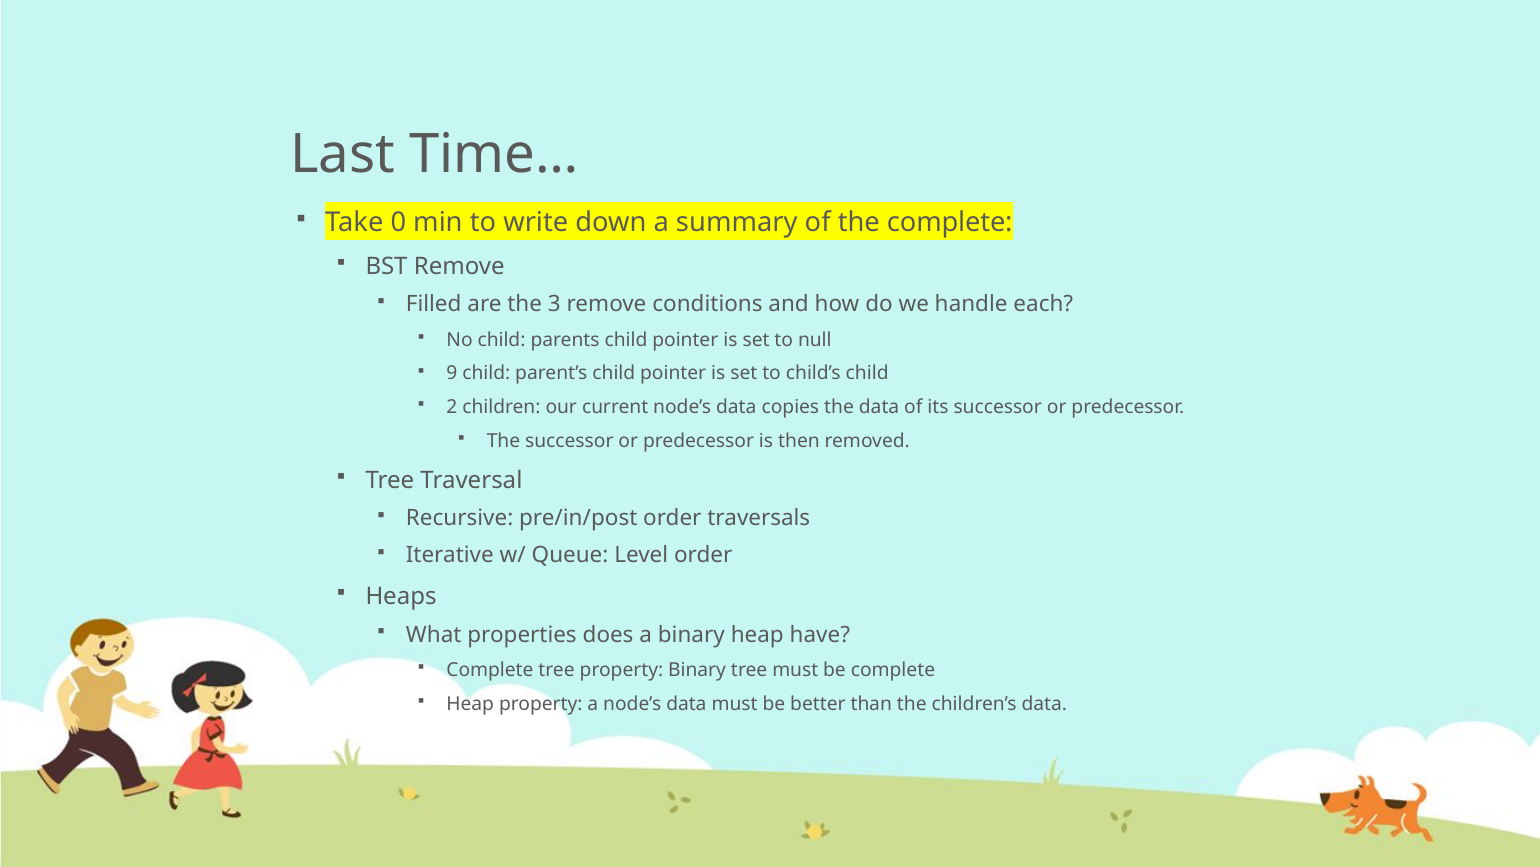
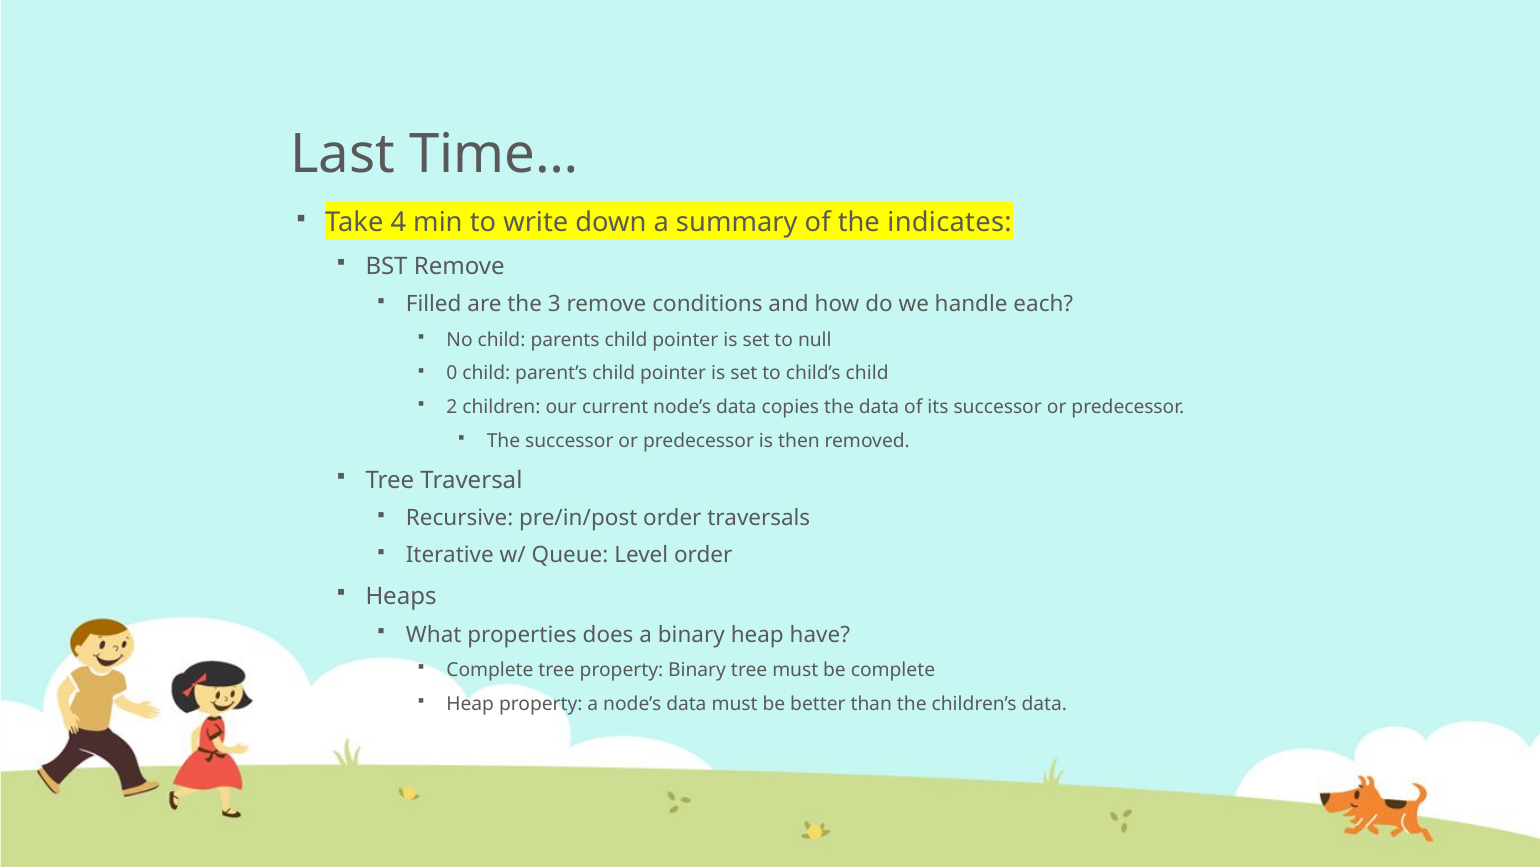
0: 0 -> 4
the complete: complete -> indicates
9: 9 -> 0
